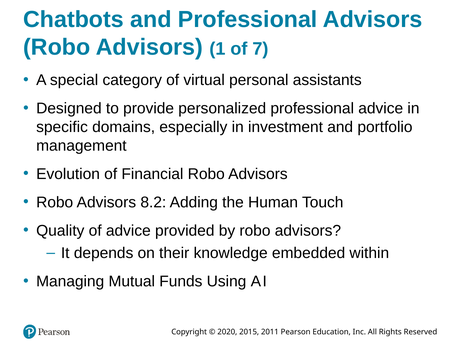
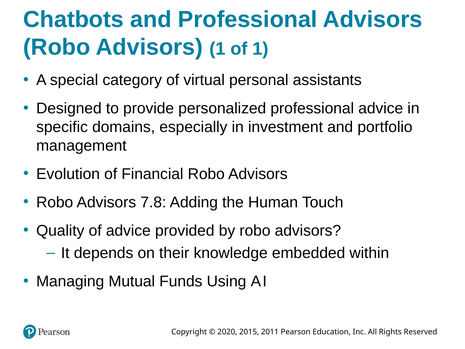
of 7: 7 -> 1
8.2: 8.2 -> 7.8
